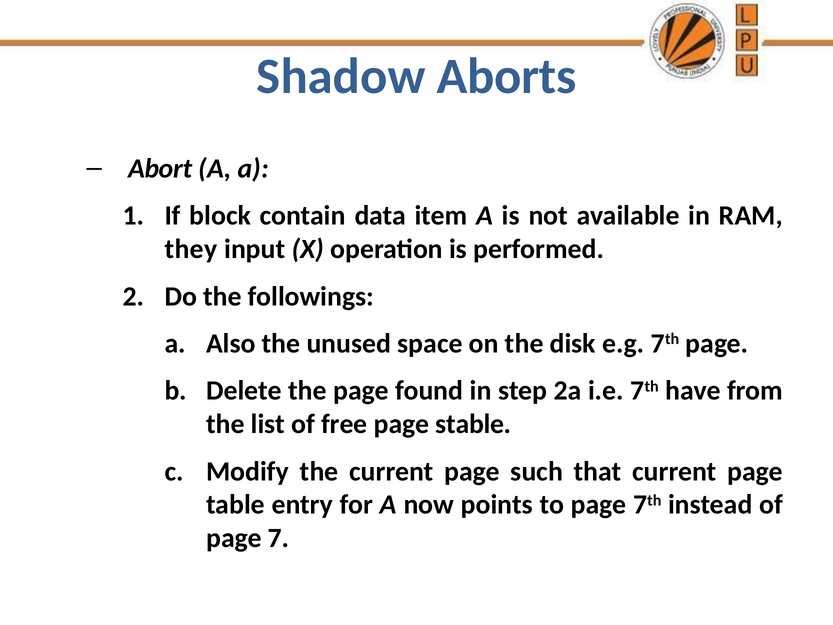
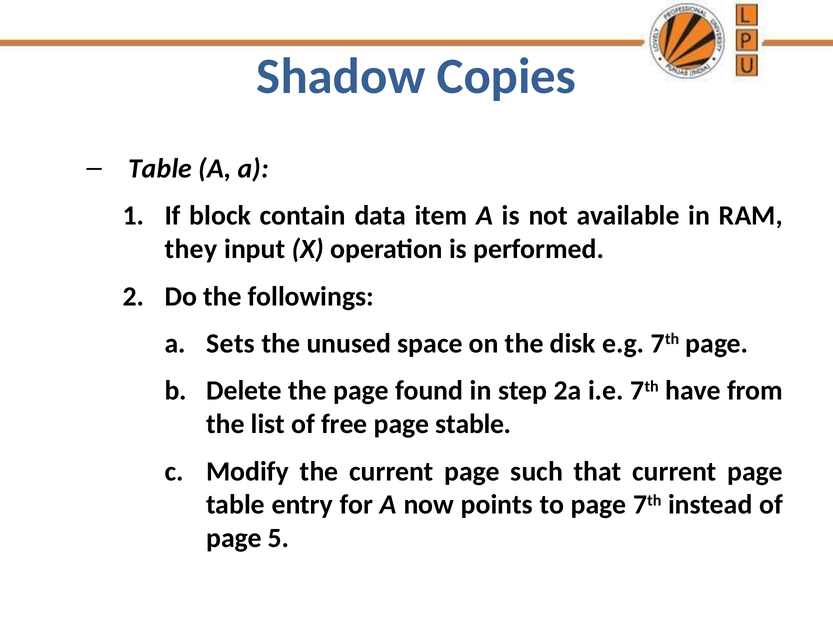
Aborts: Aborts -> Copies
Abort at (160, 169): Abort -> Table
Also: Also -> Sets
7: 7 -> 5
